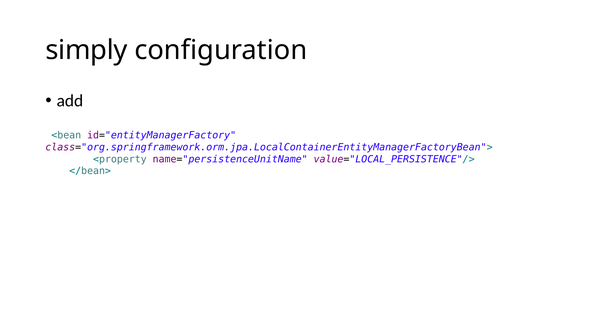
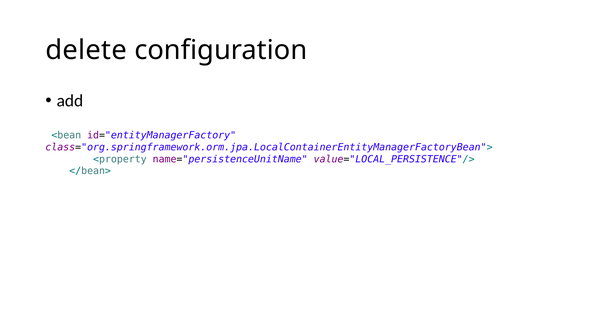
simply: simply -> delete
